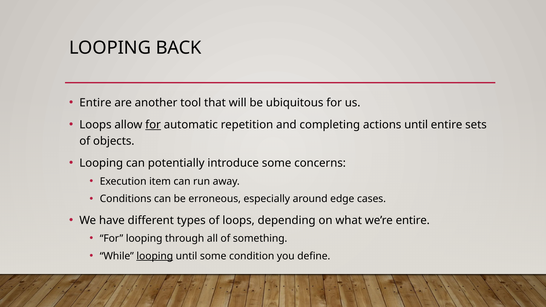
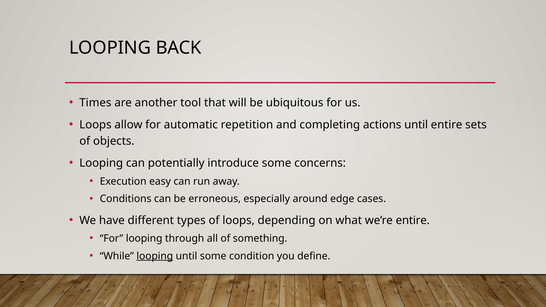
Entire at (95, 103): Entire -> Times
for at (153, 125) underline: present -> none
item: item -> easy
